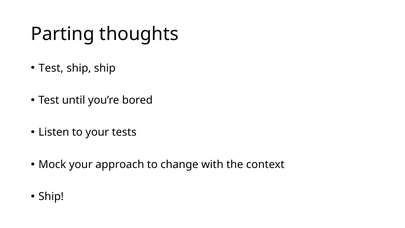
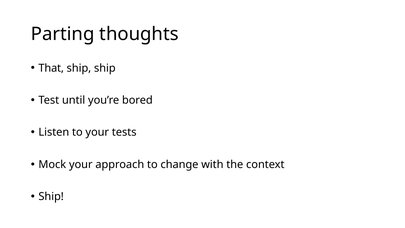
Test at (51, 68): Test -> That
